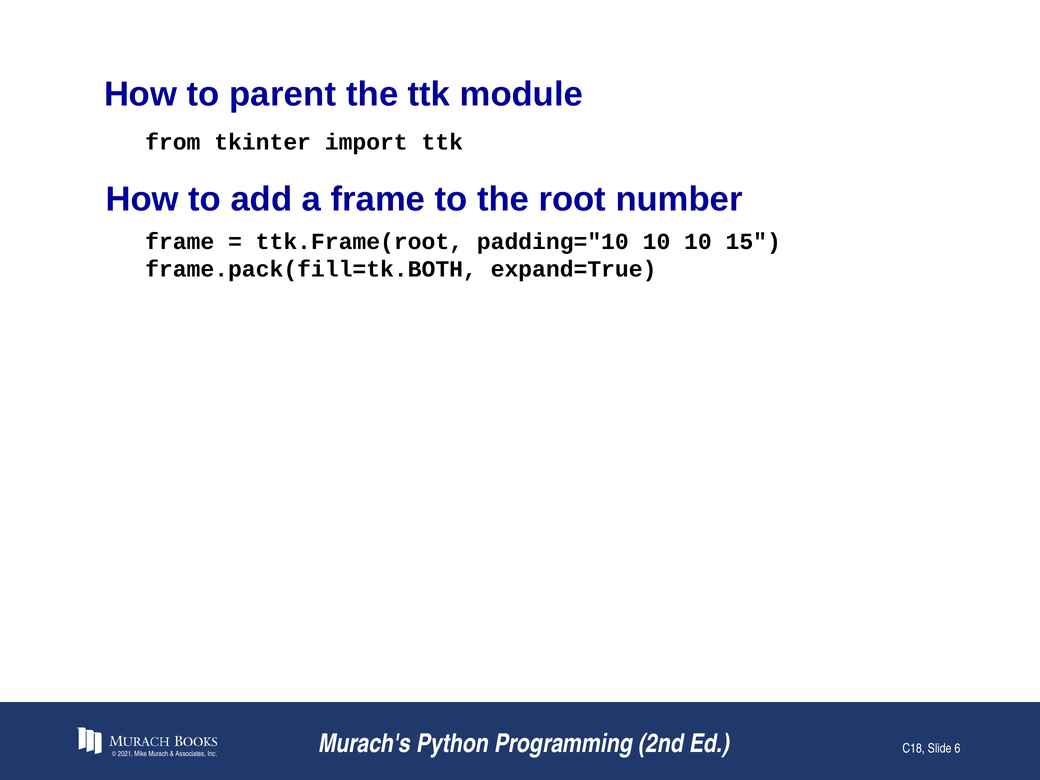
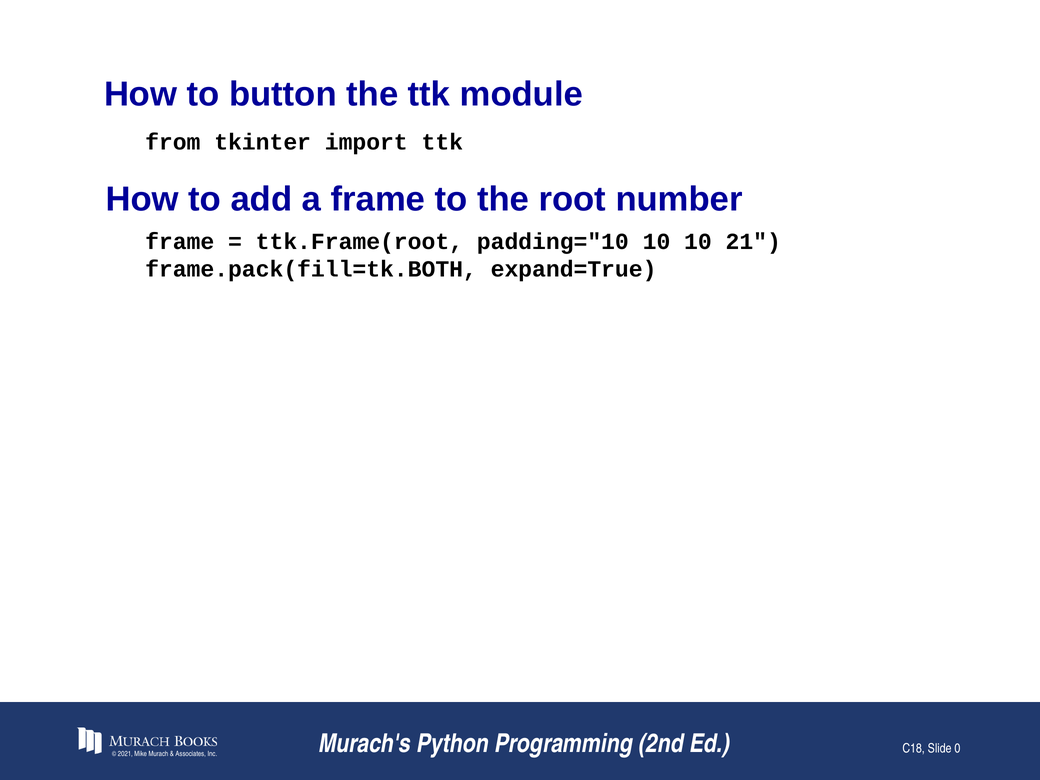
parent: parent -> button
15: 15 -> 21
6: 6 -> 0
